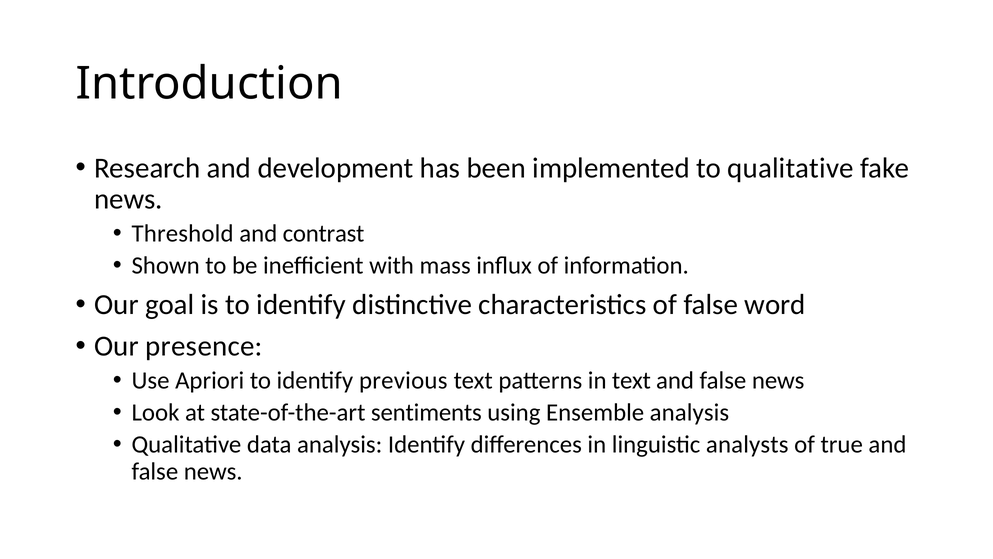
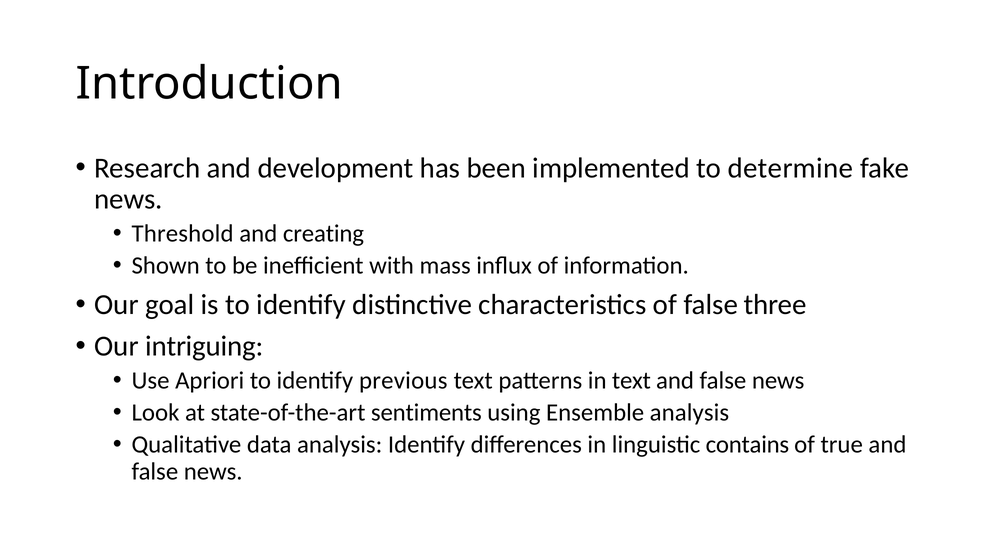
to qualitative: qualitative -> determine
contrast: contrast -> creating
word: word -> three
presence: presence -> intriguing
analysts: analysts -> contains
